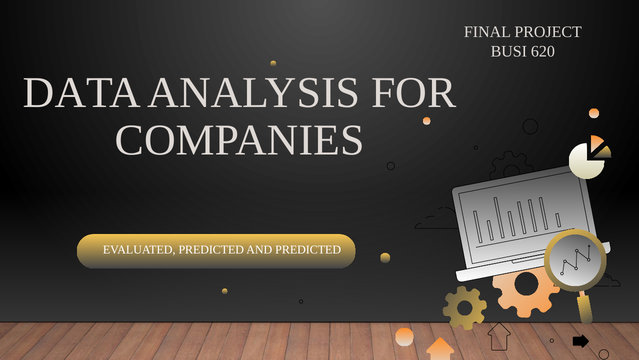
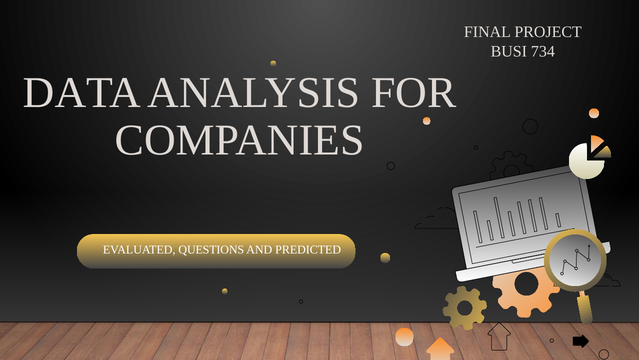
620: 620 -> 734
EVALUATED PREDICTED: PREDICTED -> QUESTIONS
